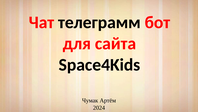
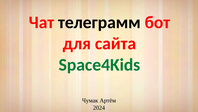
Space4Kids colour: black -> green
